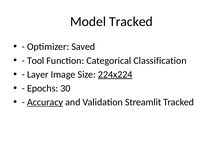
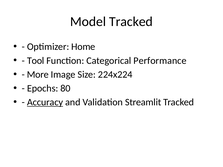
Saved: Saved -> Home
Classification: Classification -> Performance
Layer: Layer -> More
224x224 underline: present -> none
30: 30 -> 80
